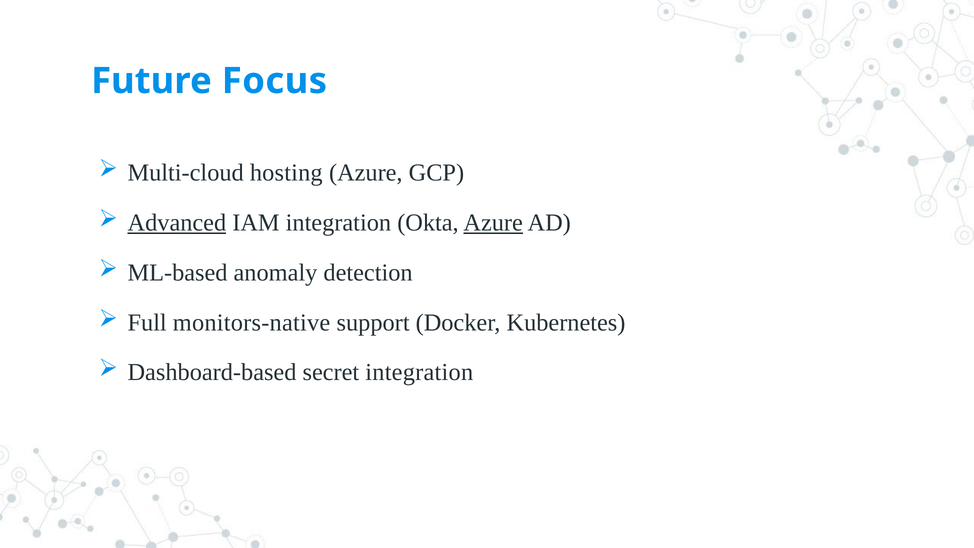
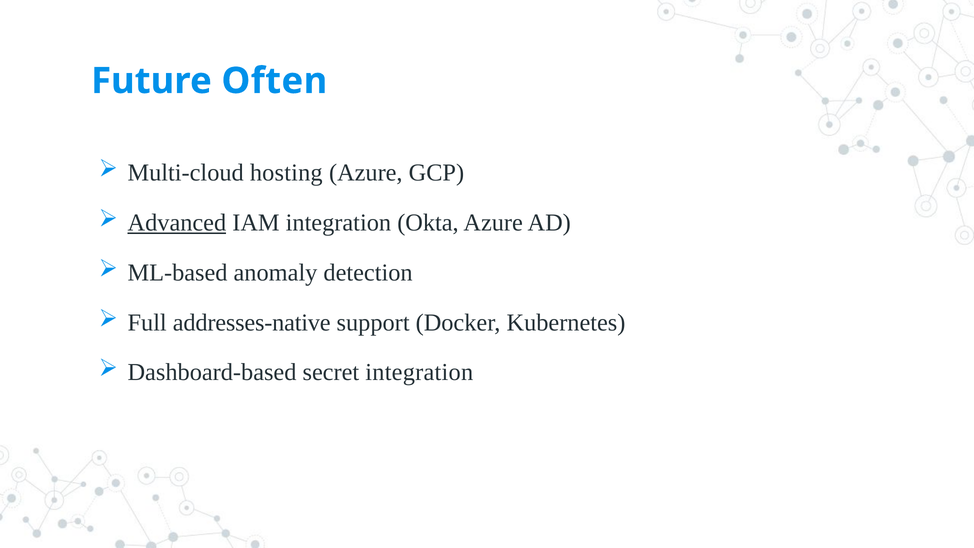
Focus: Focus -> Often
Azure at (493, 223) underline: present -> none
monitors-native: monitors-native -> addresses-native
